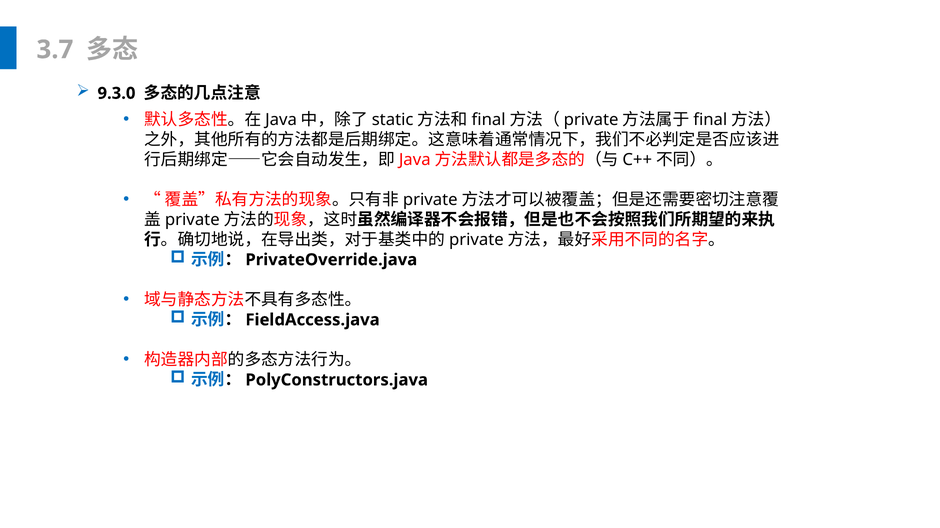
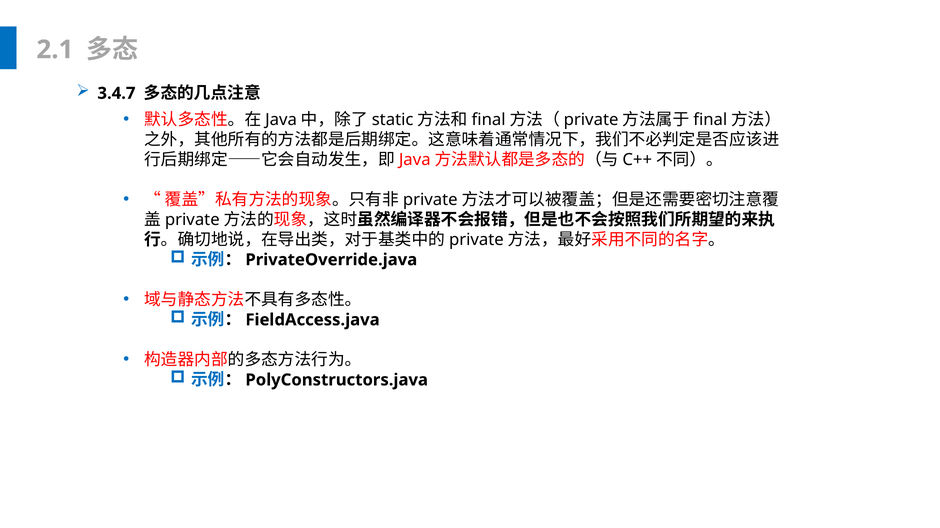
3.7: 3.7 -> 2.1
9.3.0: 9.3.0 -> 3.4.7
